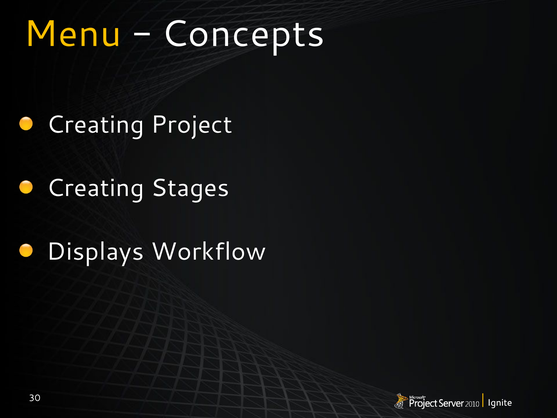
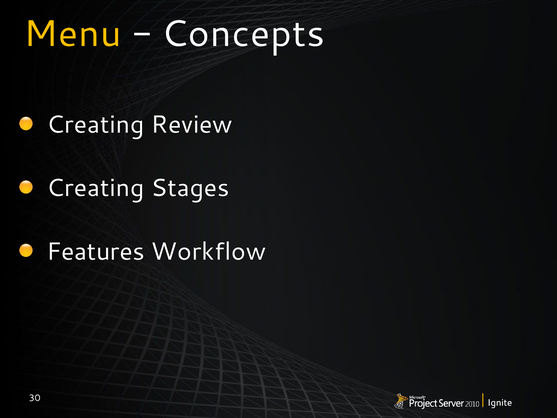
Project: Project -> Review
Displays: Displays -> Features
